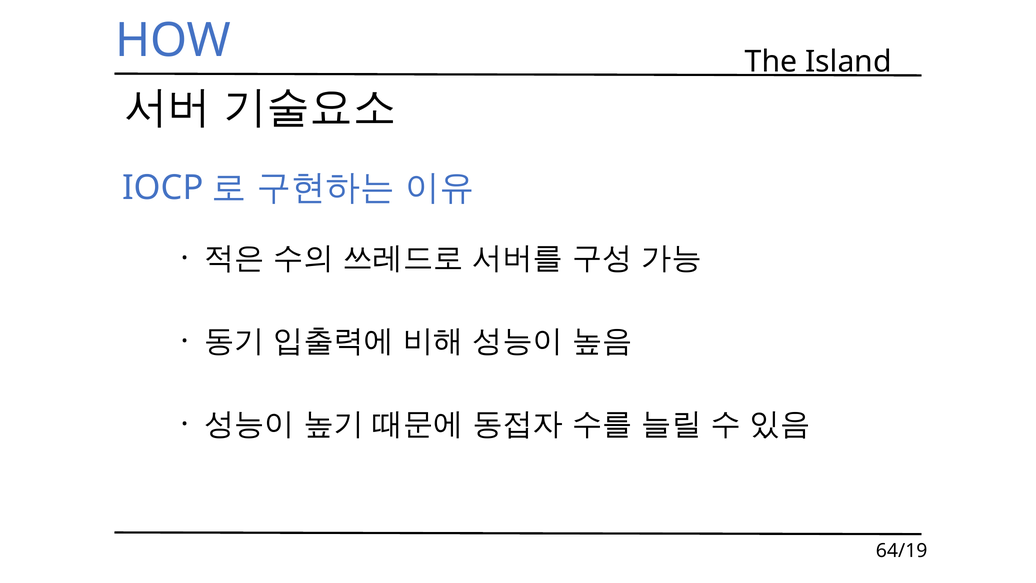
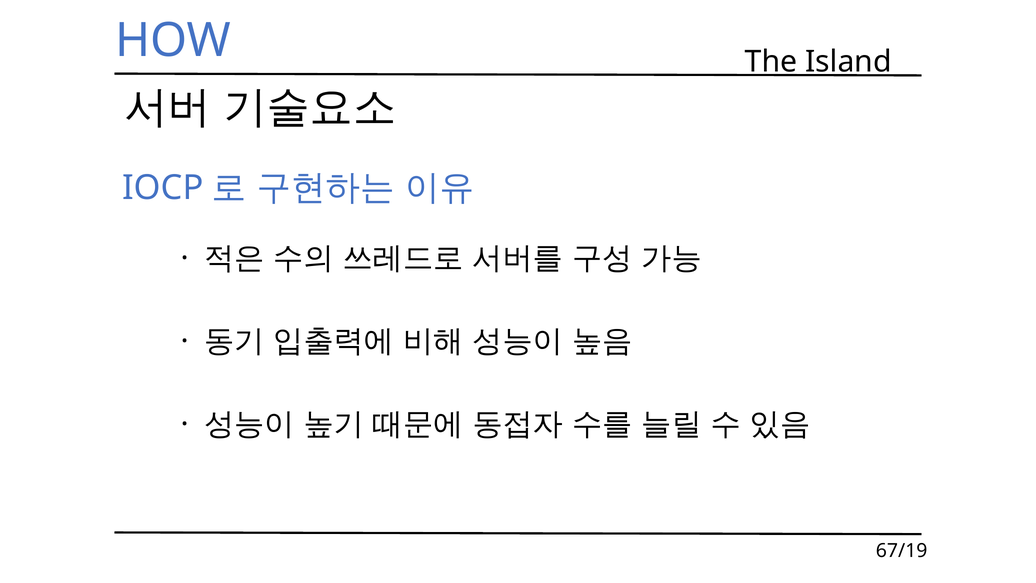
64/19: 64/19 -> 67/19
